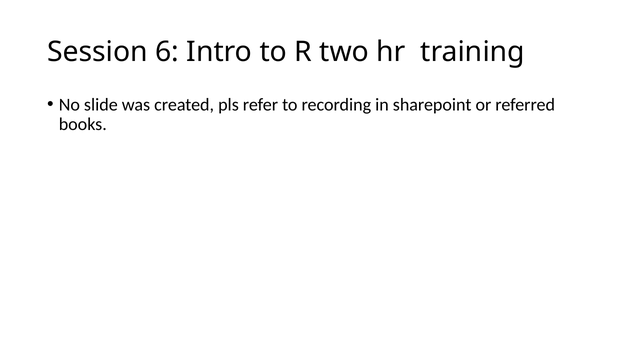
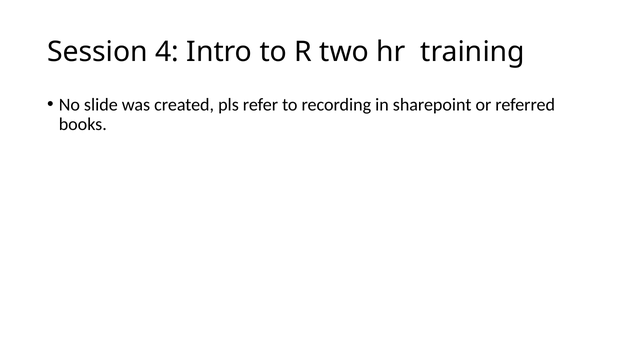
6: 6 -> 4
